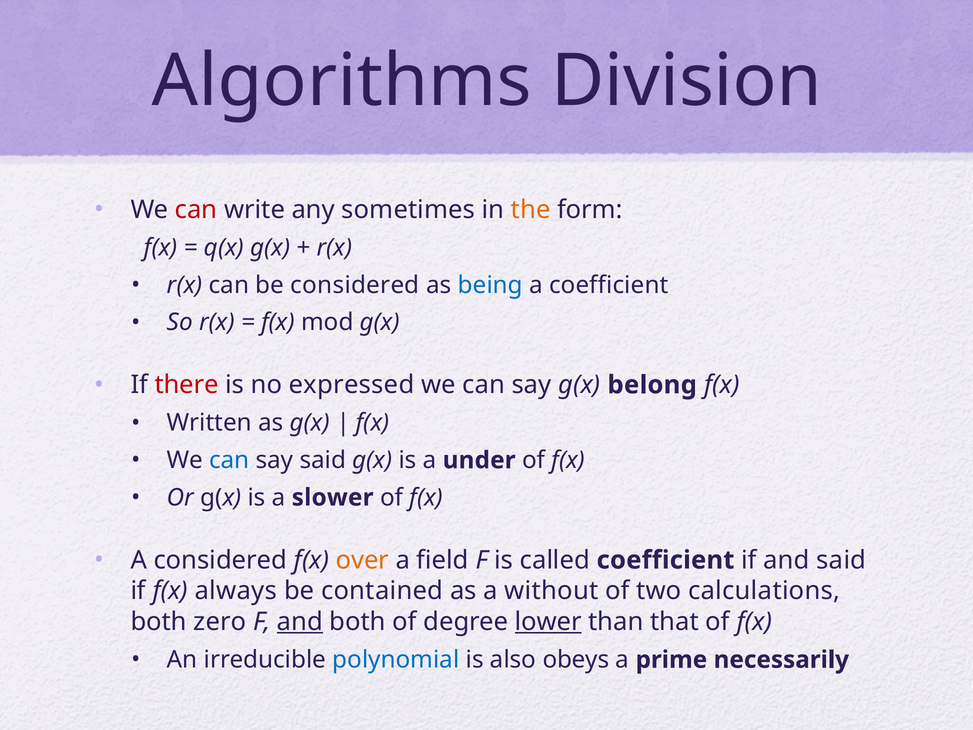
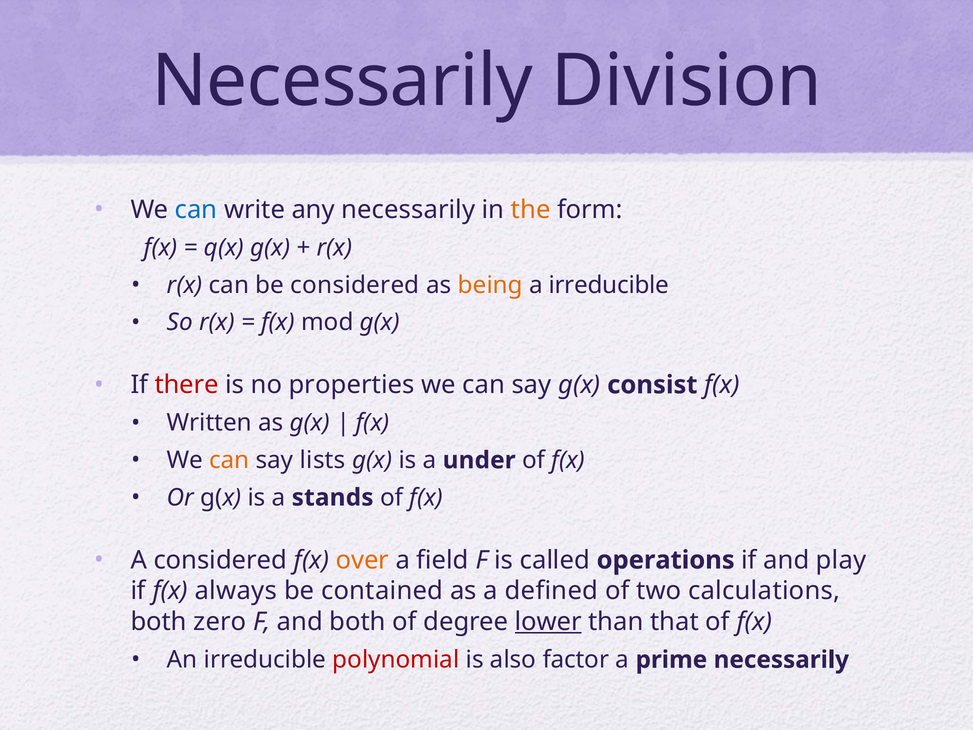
Algorithms at (342, 81): Algorithms -> Necessarily
can at (196, 210) colour: red -> blue
any sometimes: sometimes -> necessarily
being colour: blue -> orange
a coefficient: coefficient -> irreducible
expressed: expressed -> properties
belong: belong -> consist
can at (229, 460) colour: blue -> orange
say said: said -> lists
slower: slower -> stands
called coefficient: coefficient -> operations
and said: said -> play
without: without -> defined
and at (300, 622) underline: present -> none
polynomial colour: blue -> red
obeys: obeys -> factor
